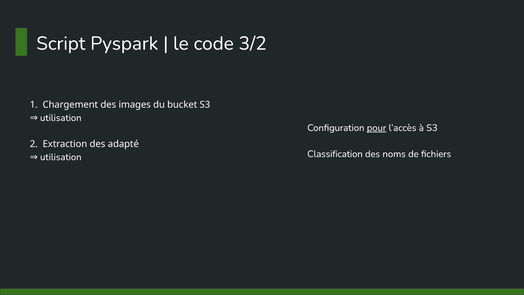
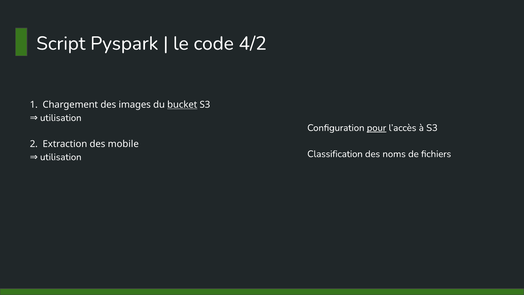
3/2: 3/2 -> 4/2
bucket underline: none -> present
adapté: adapté -> mobile
